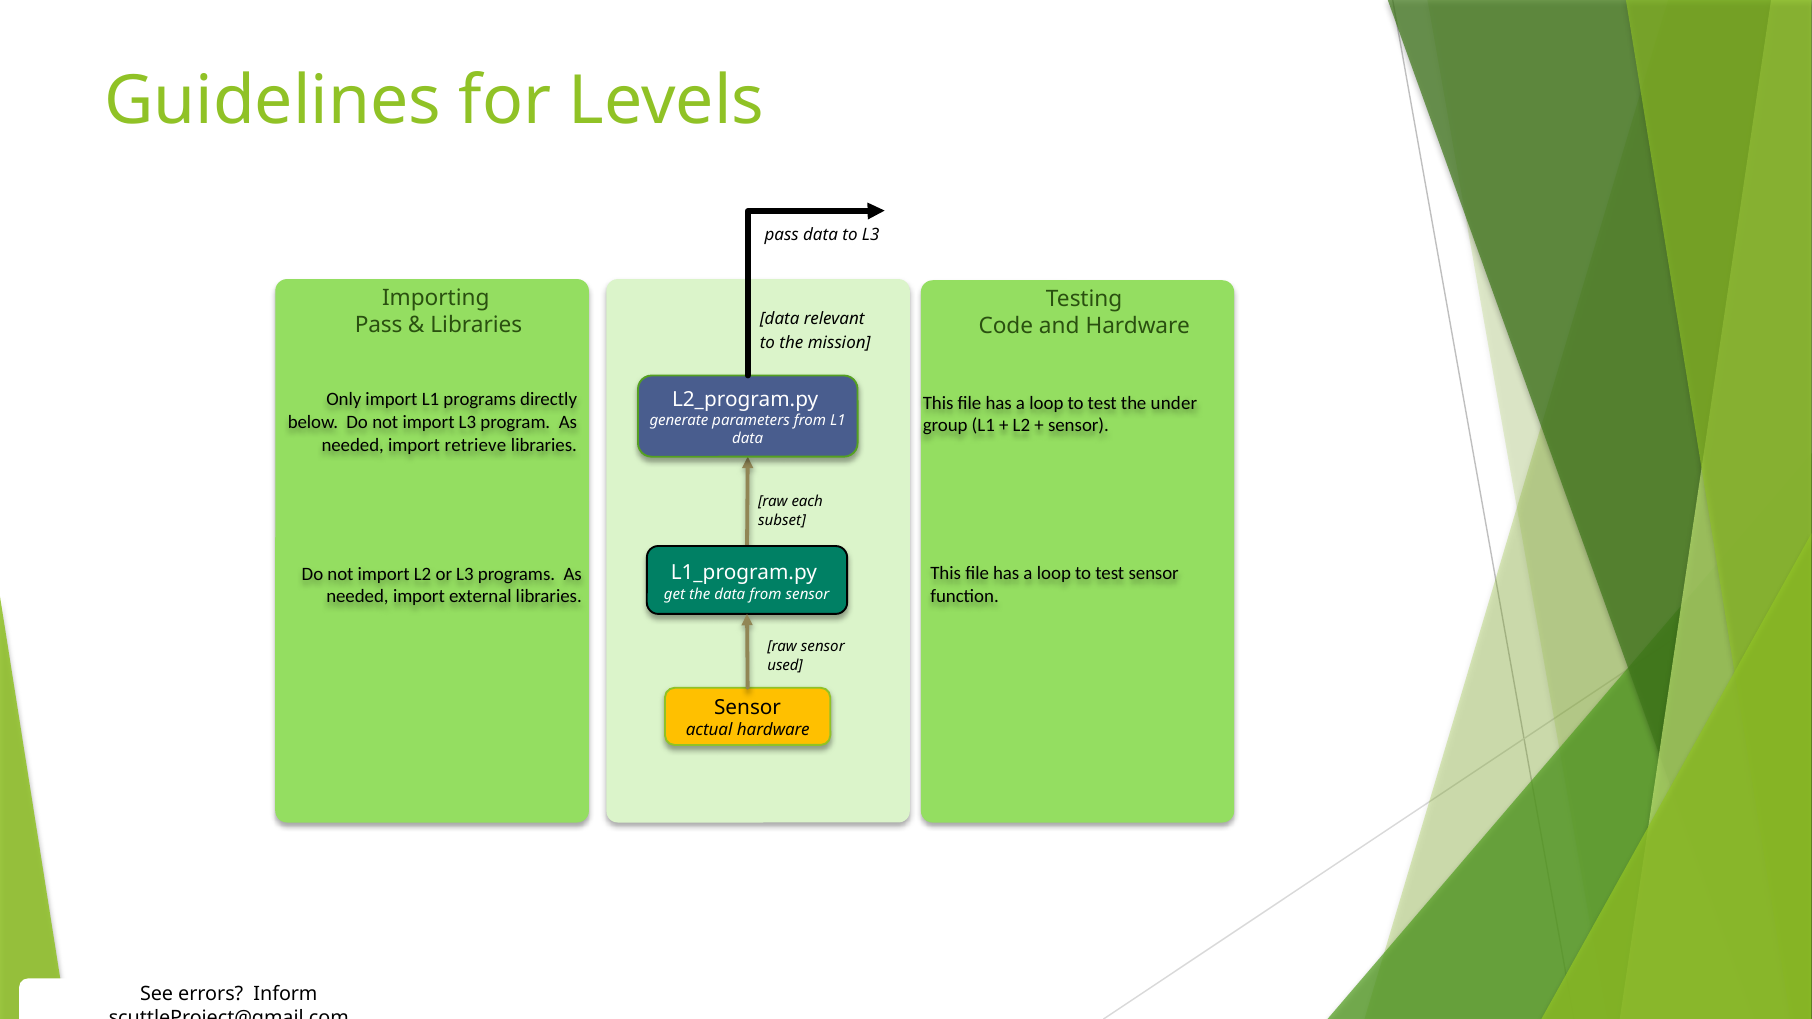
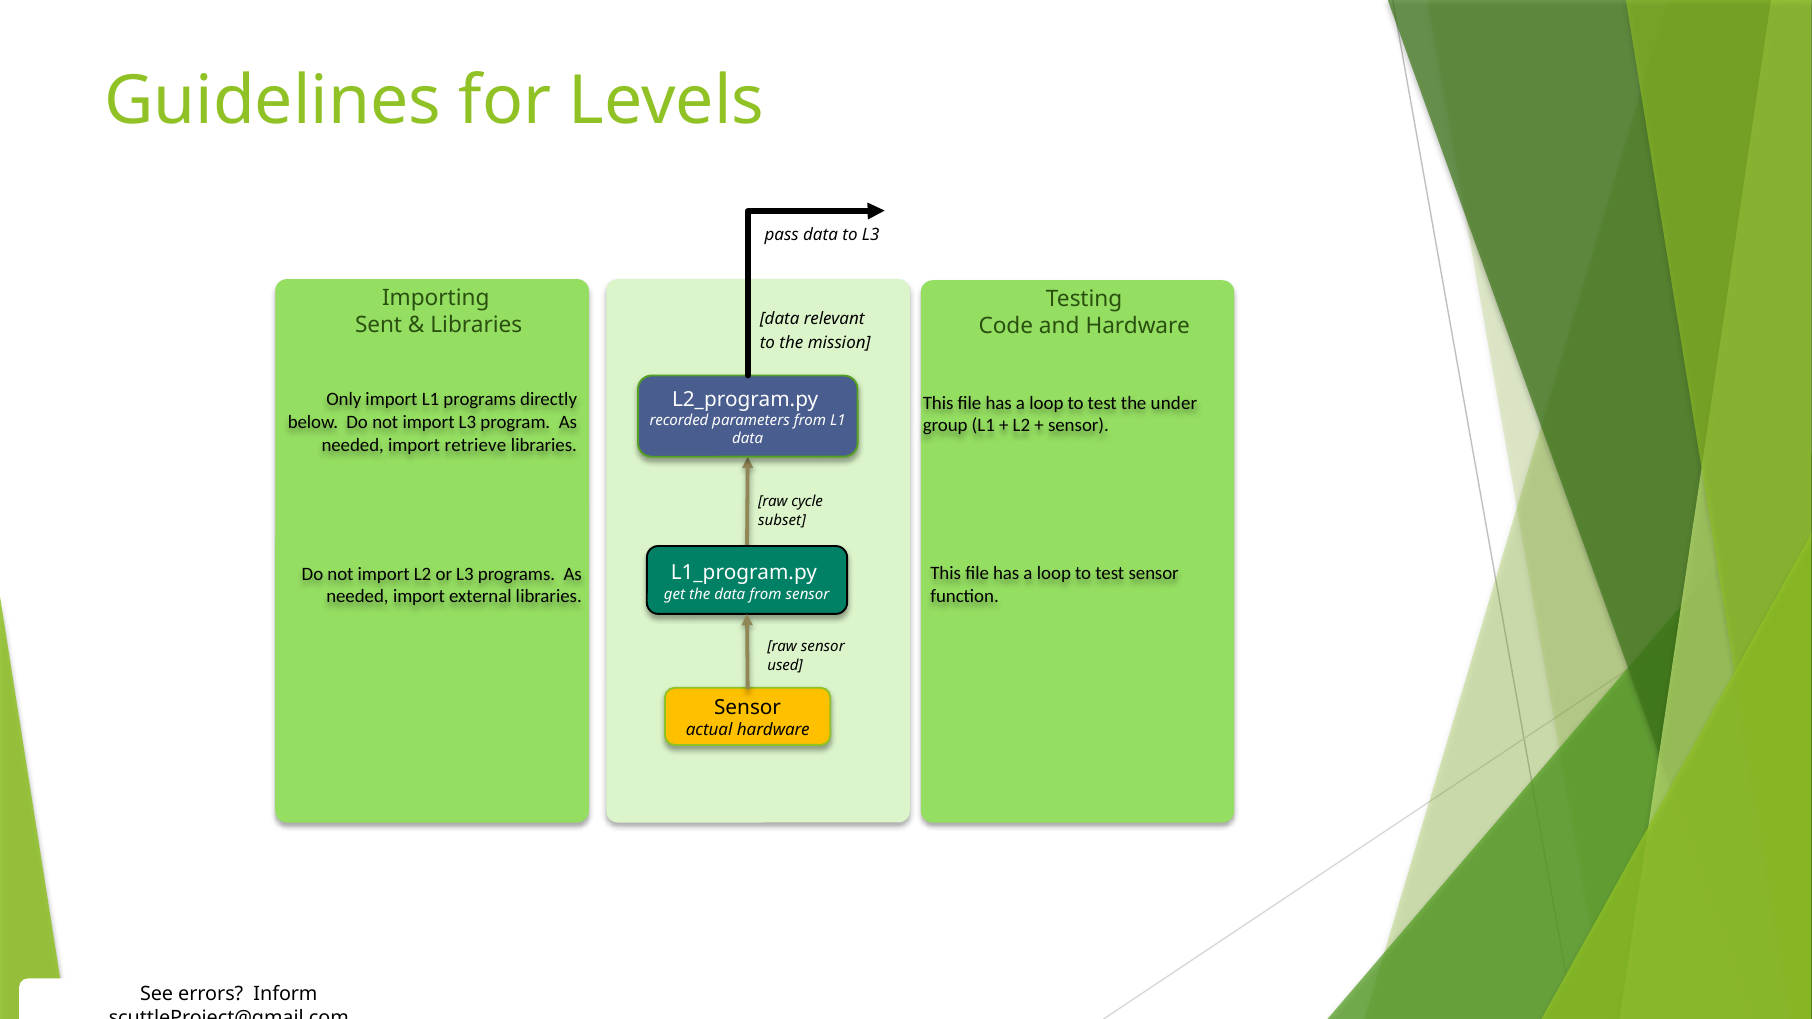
Pass at (379, 325): Pass -> Sent
generate: generate -> recorded
each: each -> cycle
